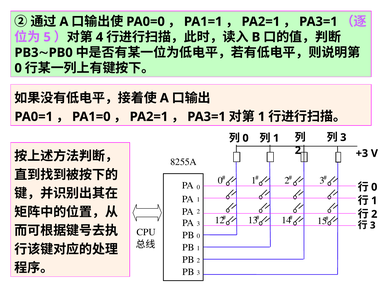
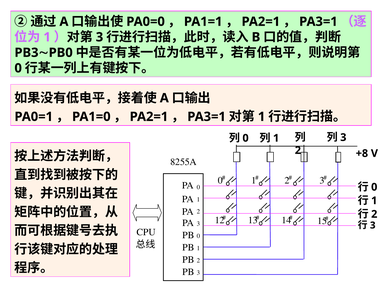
5 at (47, 37): 5 -> 1
4 at (100, 37): 4 -> 3
+3: +3 -> +8
